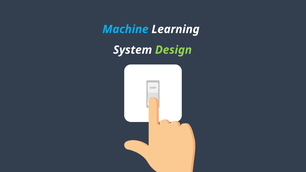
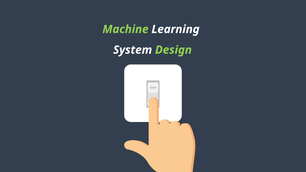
Machine colour: light blue -> light green
